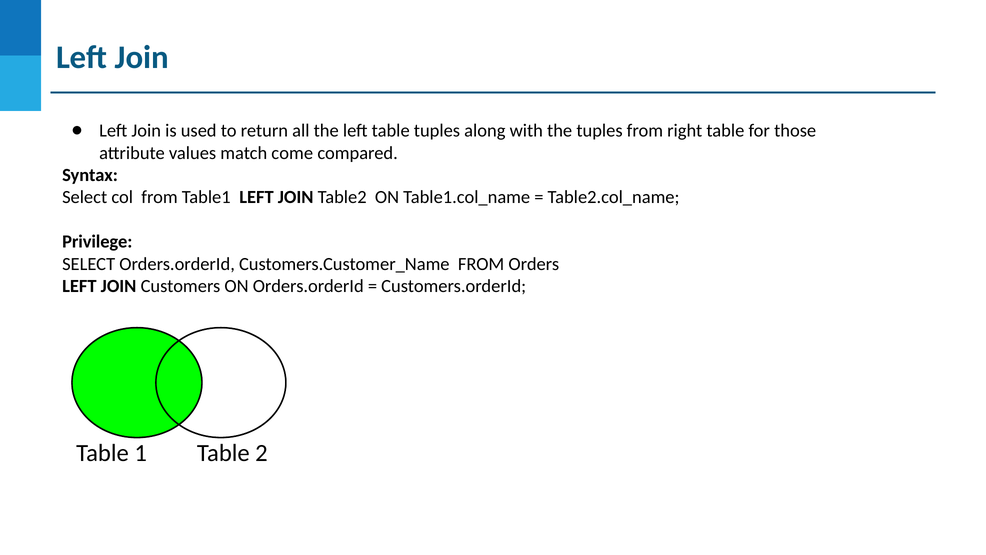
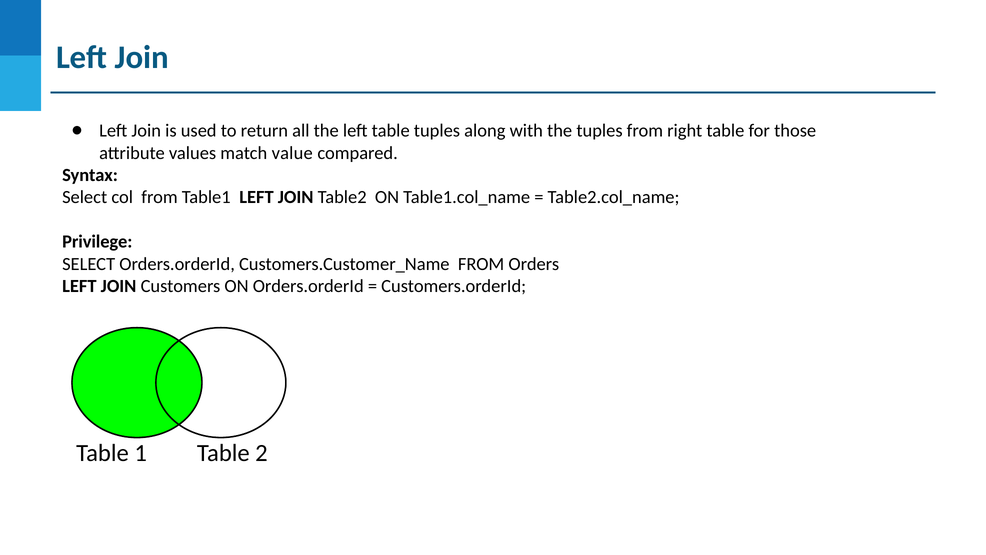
come: come -> value
